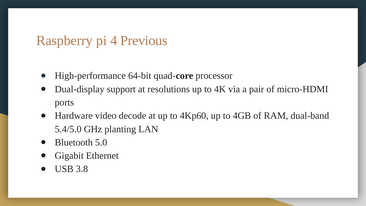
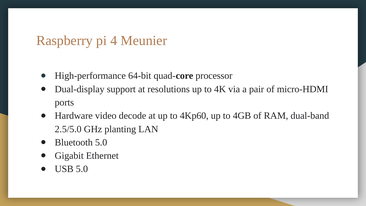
Previous: Previous -> Meunier
5.4/5.0: 5.4/5.0 -> 2.5/5.0
USB 3.8: 3.8 -> 5.0
